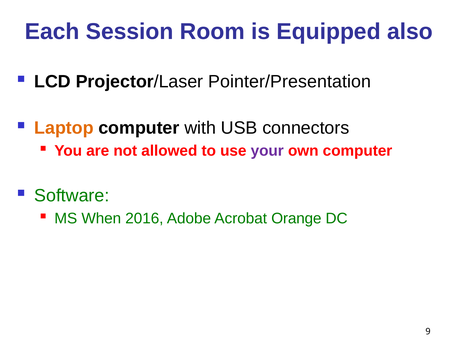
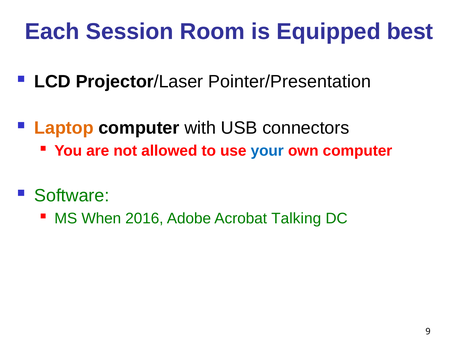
also: also -> best
your colour: purple -> blue
Orange: Orange -> Talking
